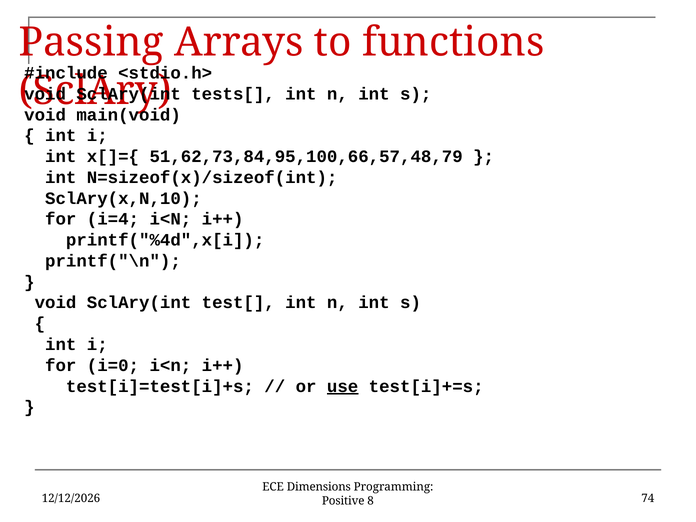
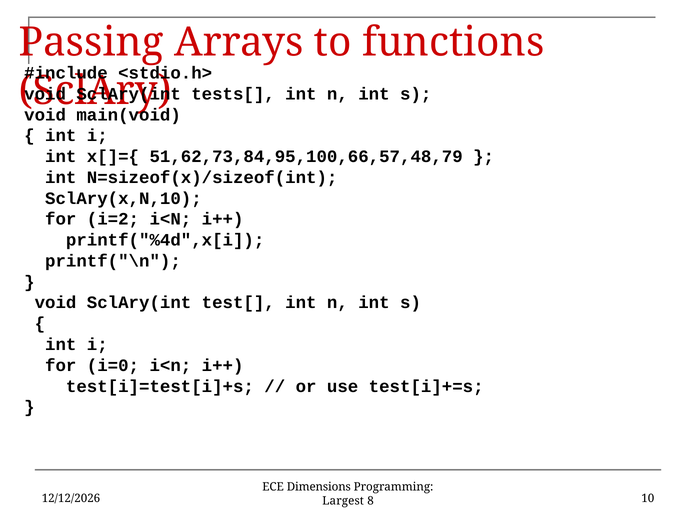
i=4: i=4 -> i=2
use underline: present -> none
74: 74 -> 10
Positive: Positive -> Largest
